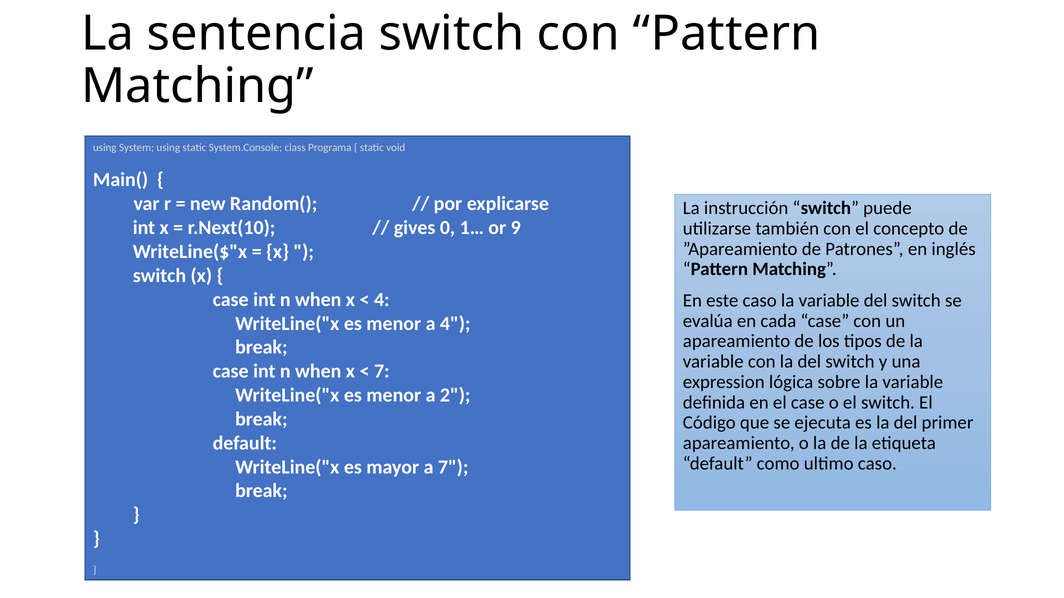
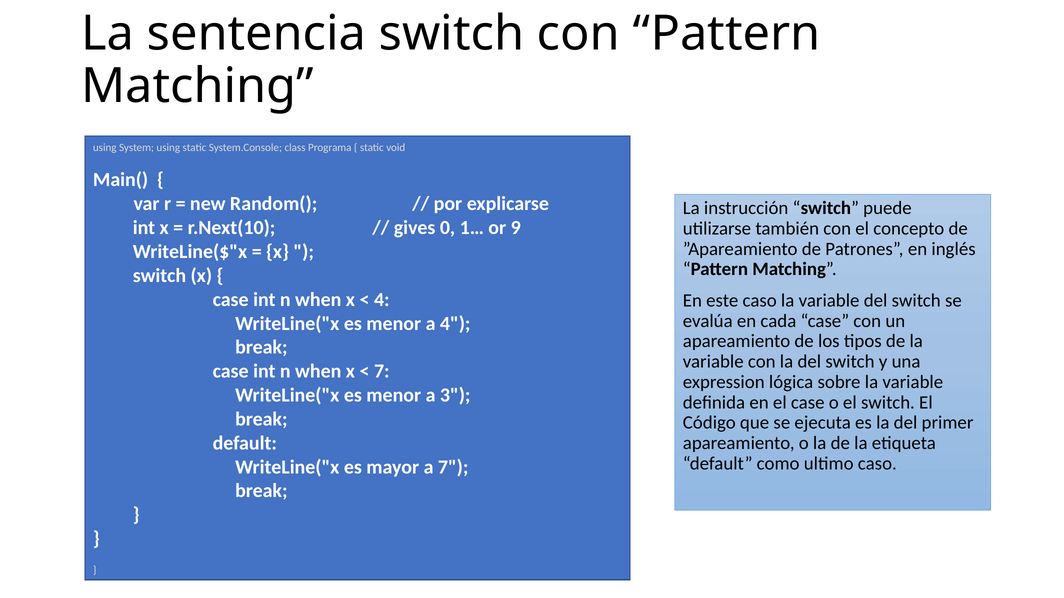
2: 2 -> 3
